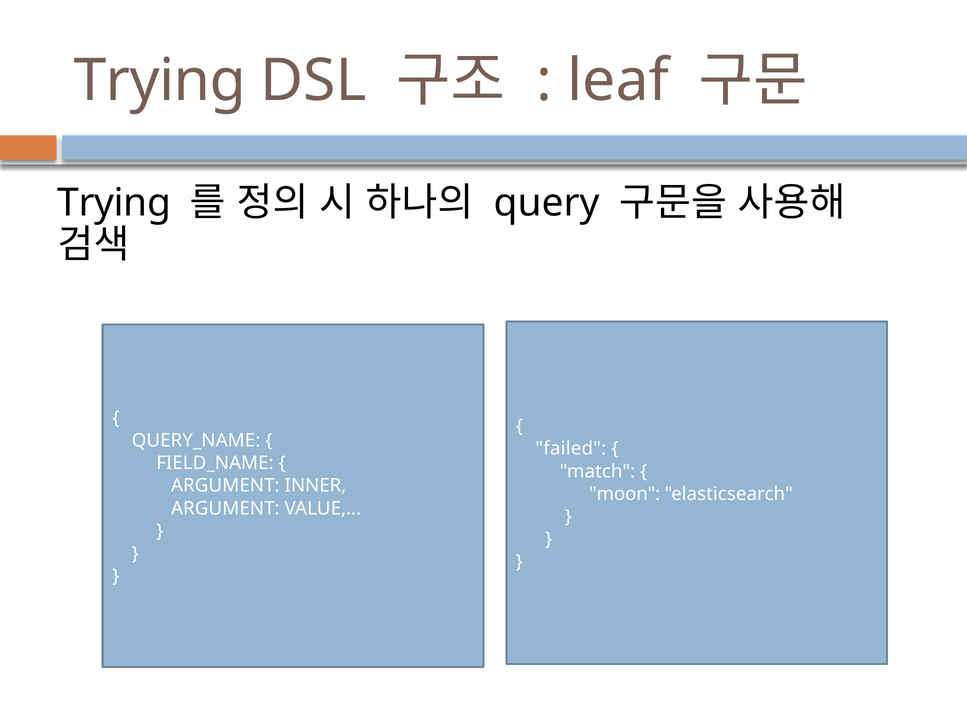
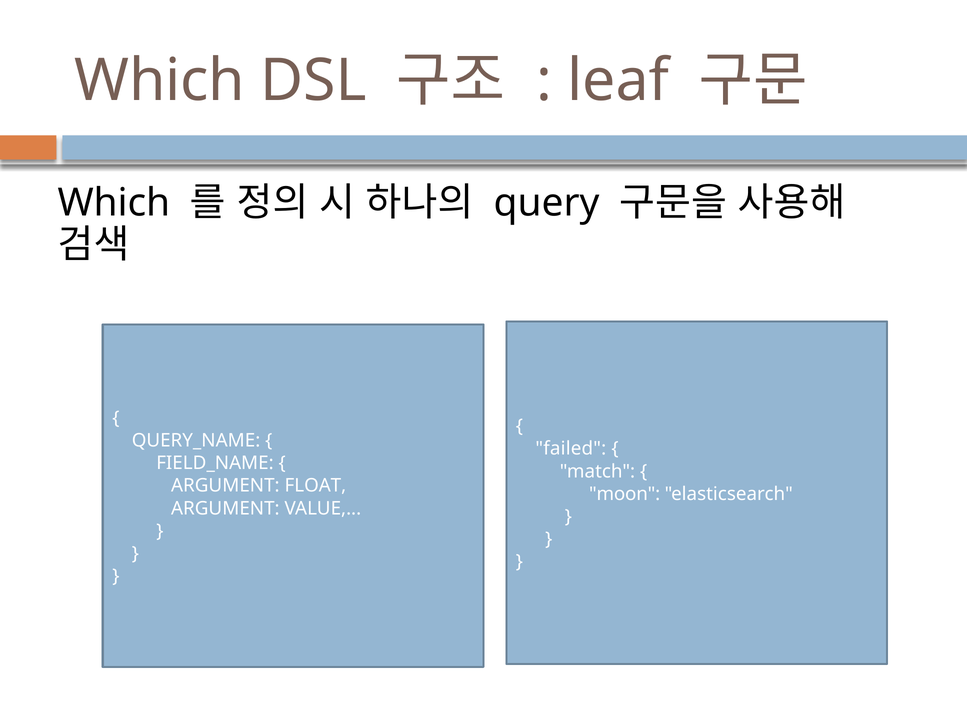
Trying at (160, 81): Trying -> Which
Trying at (114, 203): Trying -> Which
INNER: INNER -> FLOAT
